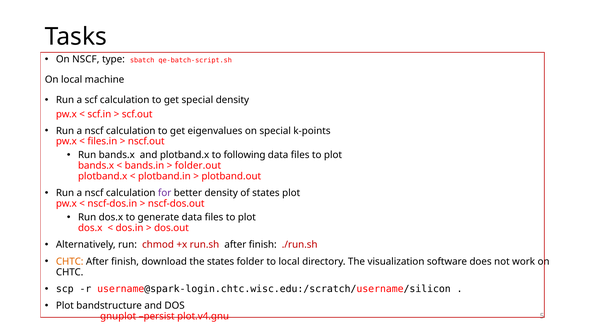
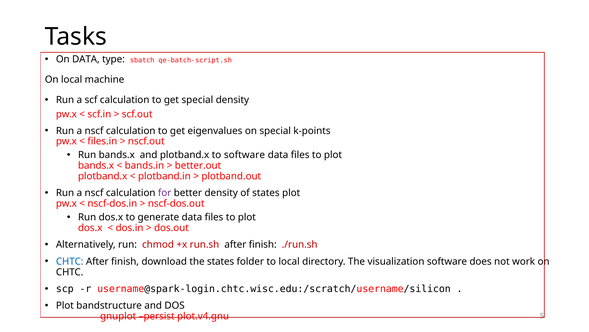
On NSCF: NSCF -> DATA
to following: following -> software
folder.out: folder.out -> better.out
CHTC at (70, 261) colour: orange -> blue
